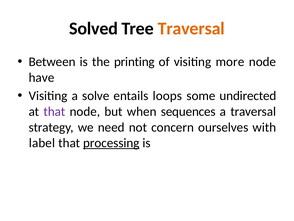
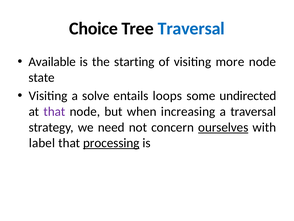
Solved: Solved -> Choice
Traversal at (191, 28) colour: orange -> blue
Between: Between -> Available
printing: printing -> starting
have: have -> state
sequences: sequences -> increasing
ourselves underline: none -> present
